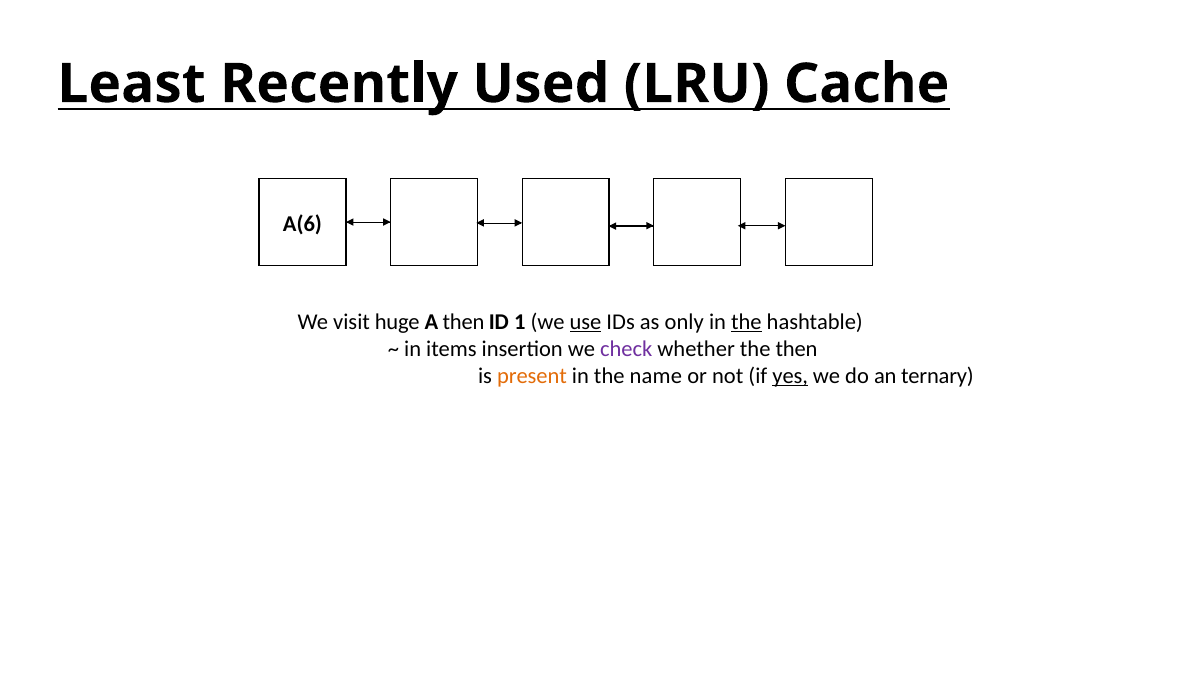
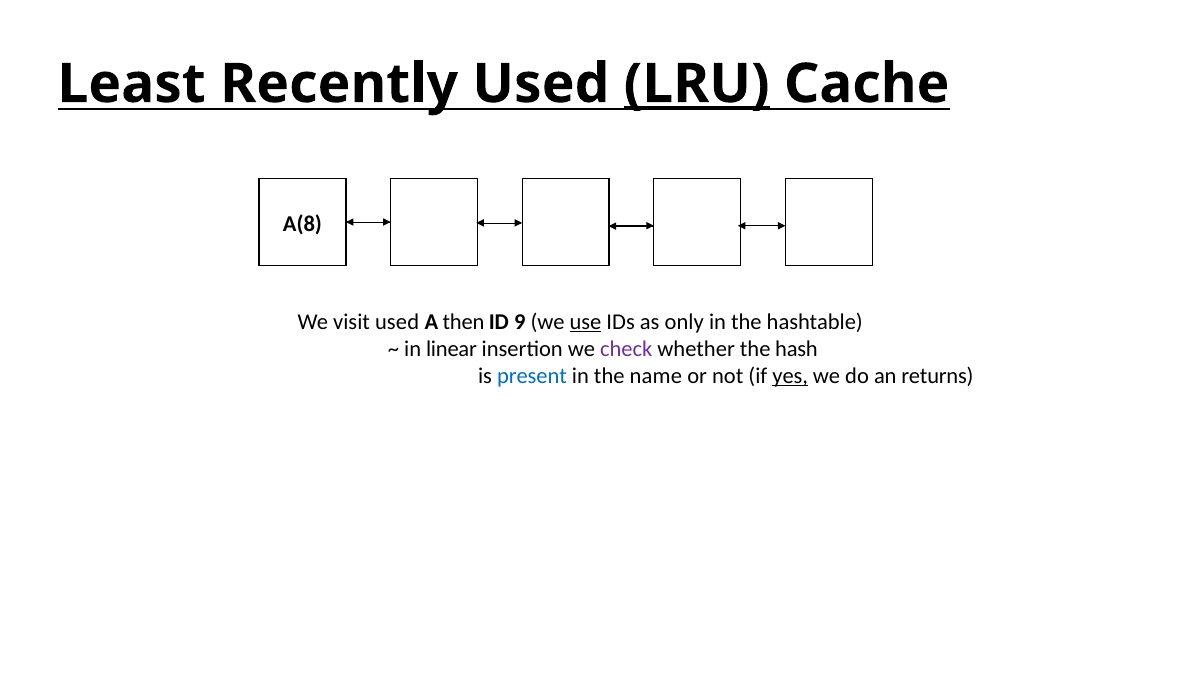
LRU underline: none -> present
A(6: A(6 -> A(8
visit huge: huge -> used
1: 1 -> 9
the at (746, 322) underline: present -> none
items: items -> linear
the then: then -> hash
present colour: orange -> blue
ternary: ternary -> returns
